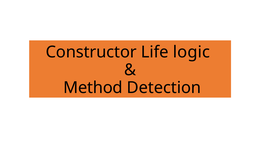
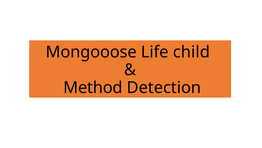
Constructor: Constructor -> Mongooose
logic: logic -> child
